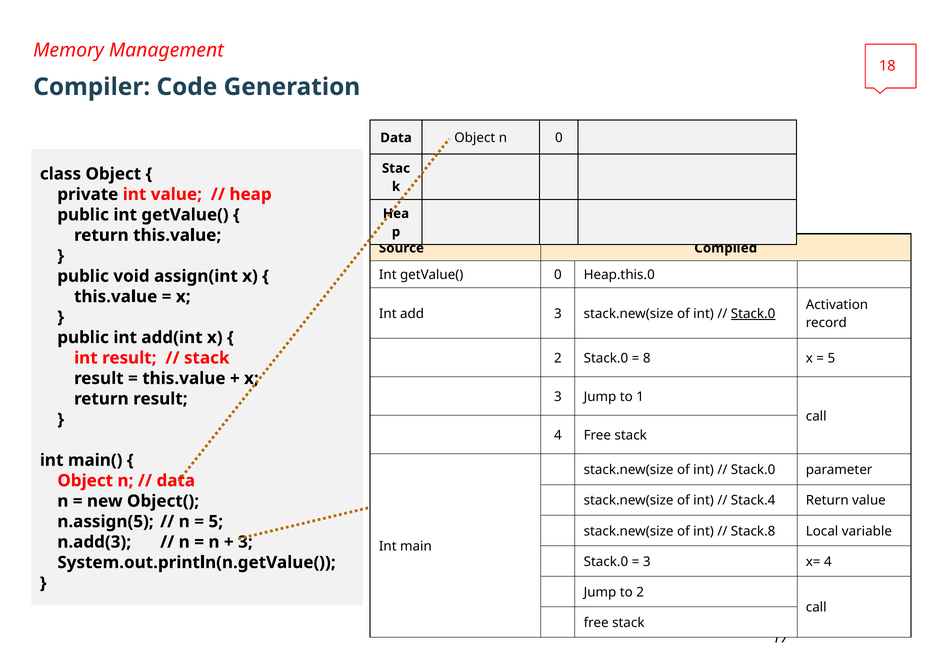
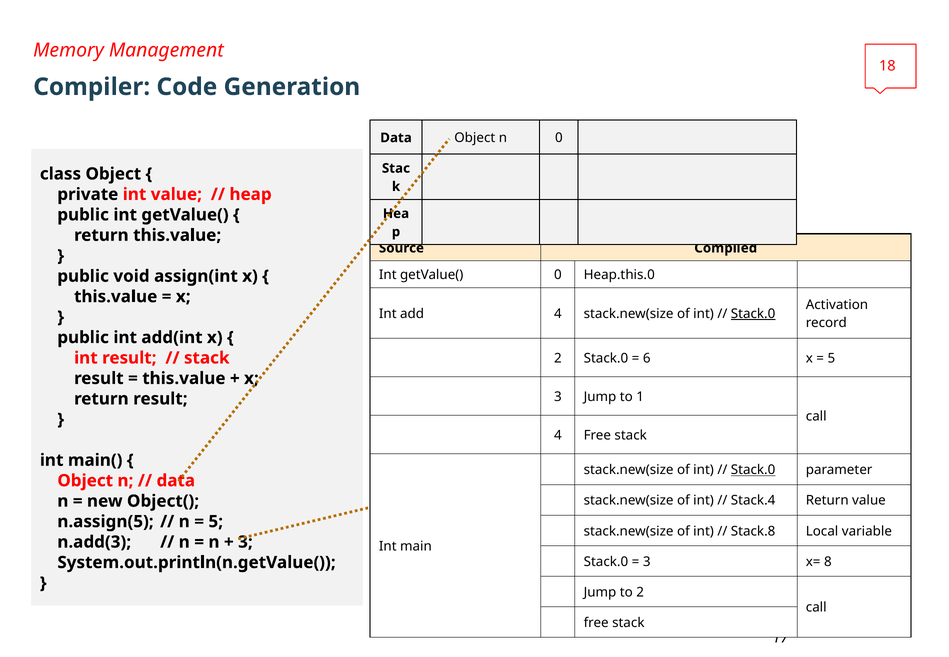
add 3: 3 -> 4
8: 8 -> 6
Stack.0 at (753, 470) underline: none -> present
x= 4: 4 -> 8
